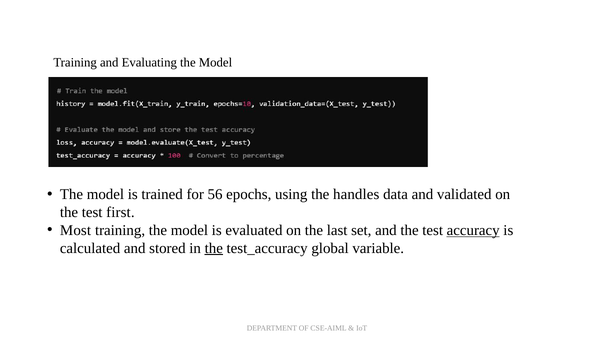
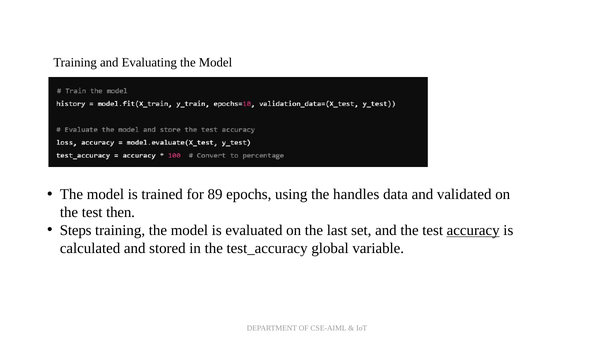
56: 56 -> 89
first: first -> then
Most: Most -> Steps
the at (214, 248) underline: present -> none
